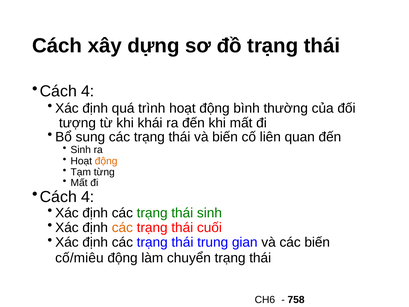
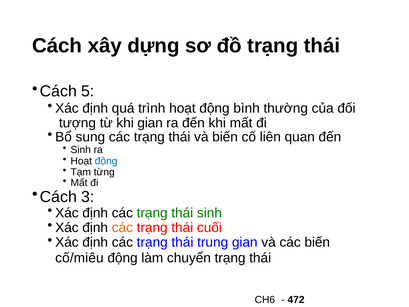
4 at (88, 91): 4 -> 5
khi khái: khái -> gian
động at (106, 161) colour: orange -> blue
4 at (88, 197): 4 -> 3
758: 758 -> 472
